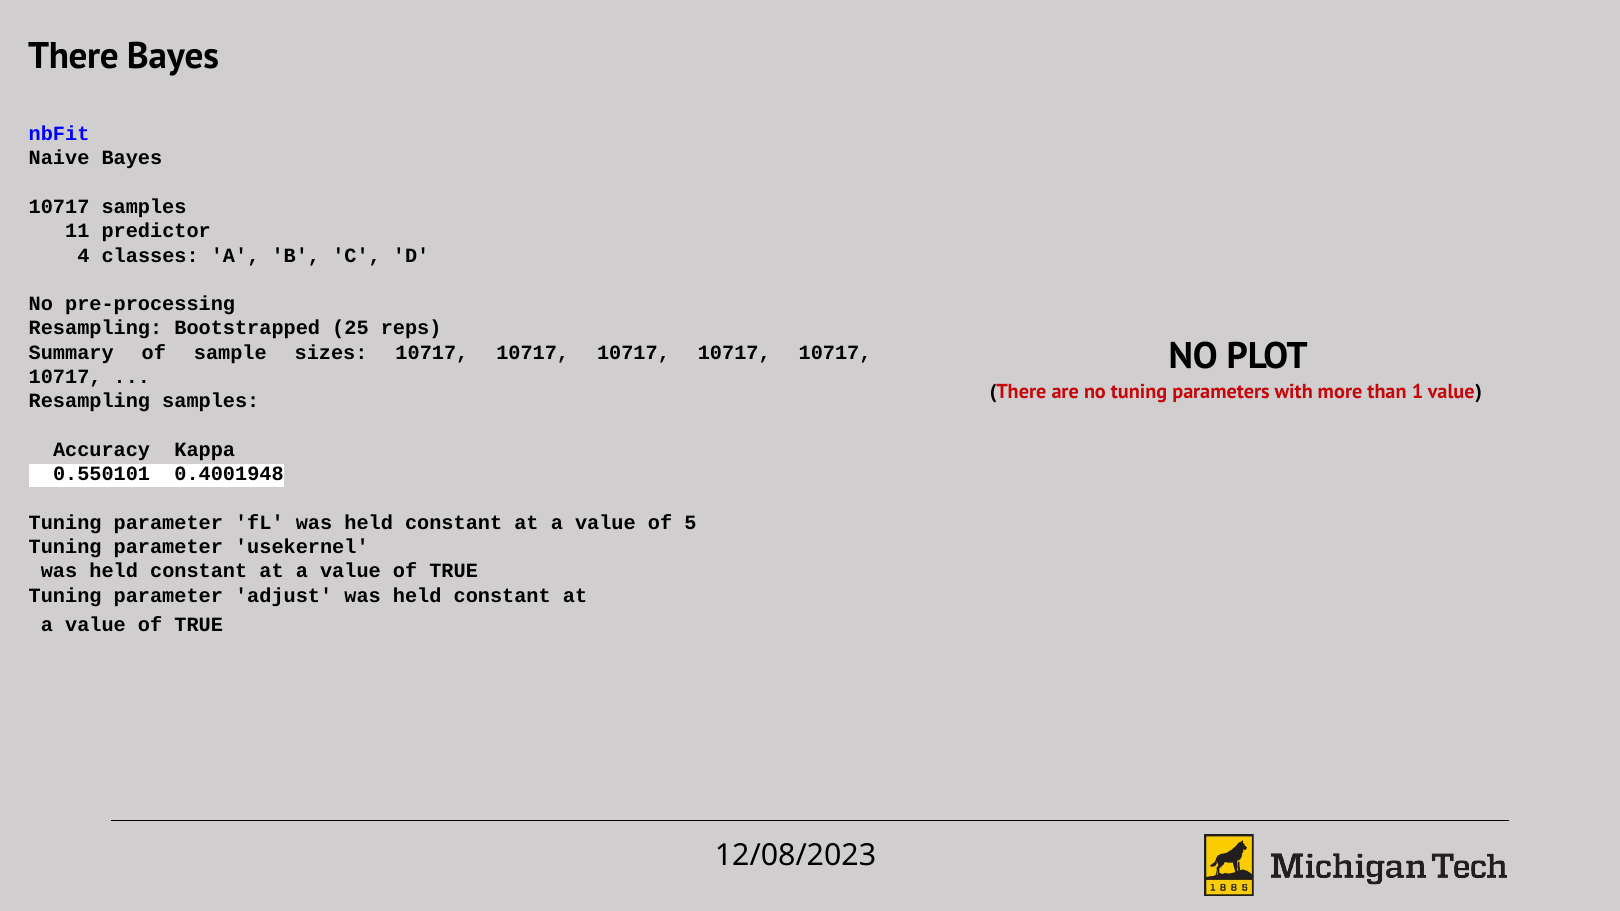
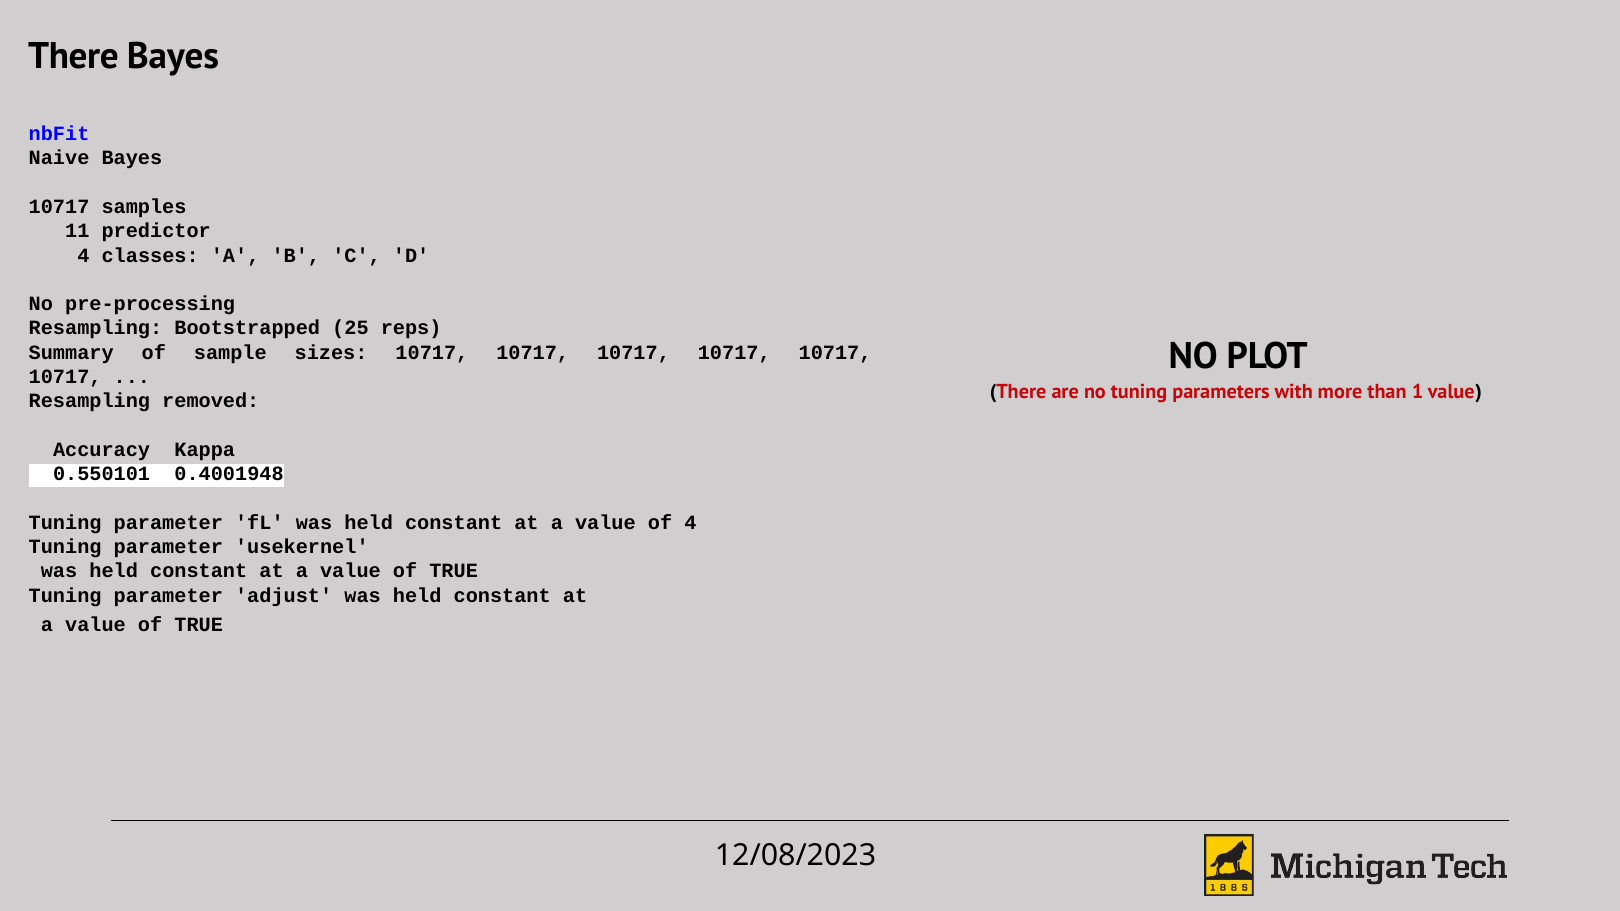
Resampling samples: samples -> removed
of 5: 5 -> 4
